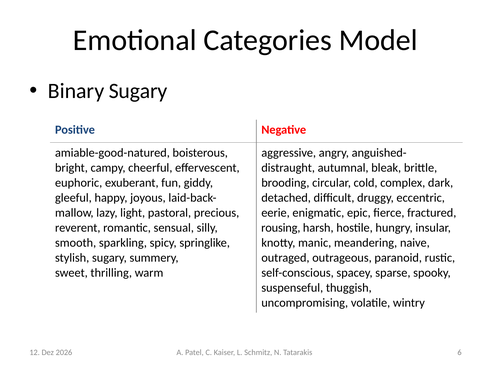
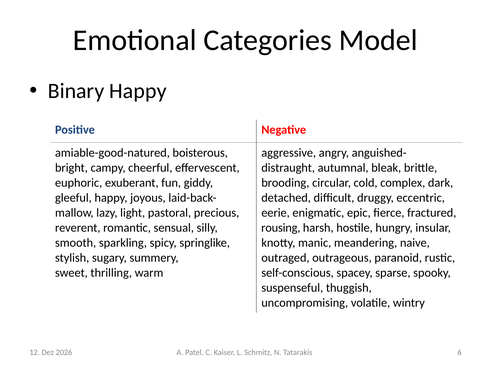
Binary Sugary: Sugary -> Happy
